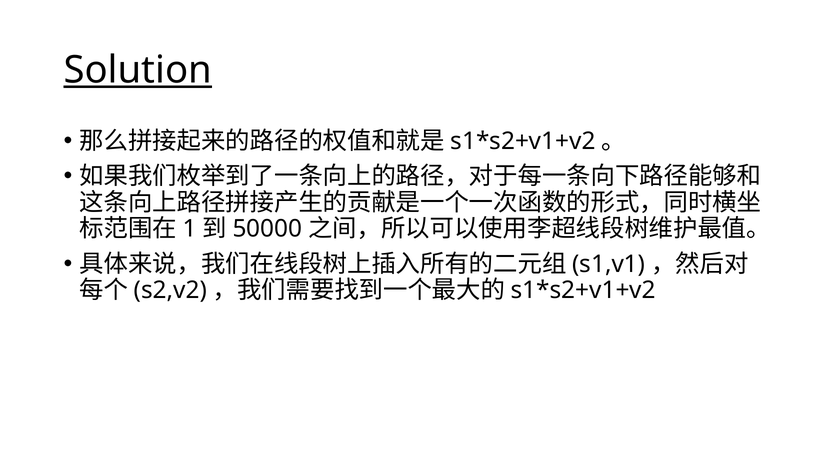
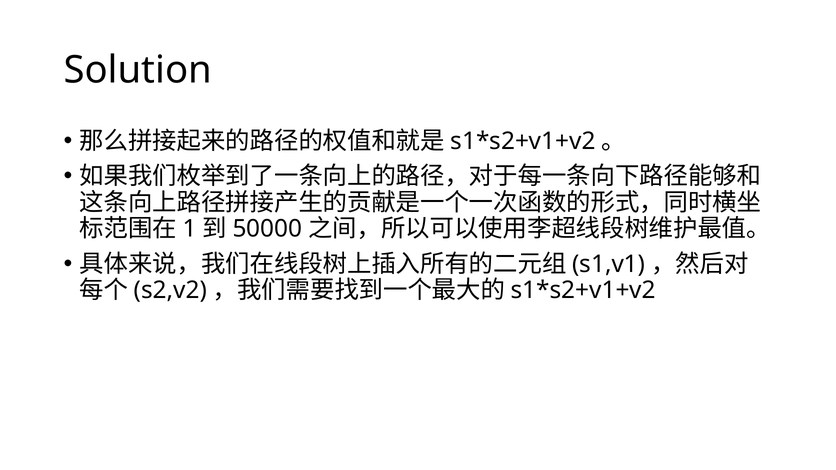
Solution underline: present -> none
